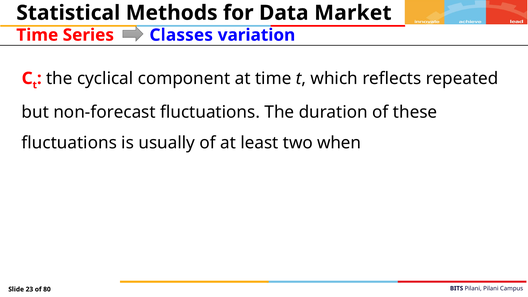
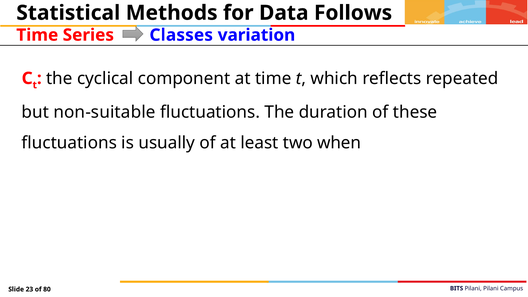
Market: Market -> Follows
non-forecast: non-forecast -> non-suitable
